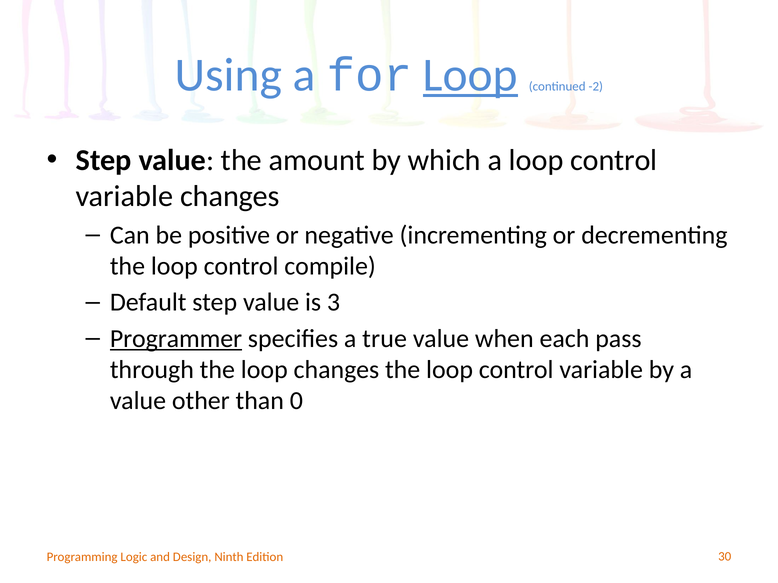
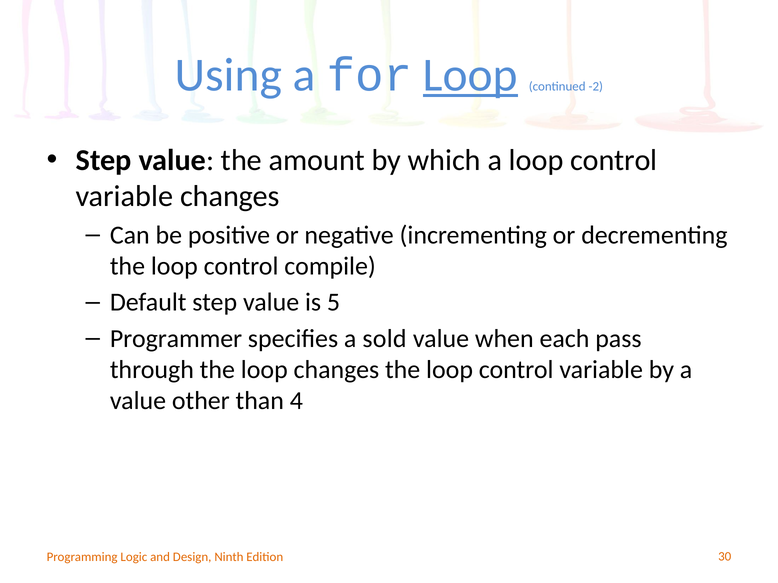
3: 3 -> 5
Programmer underline: present -> none
true: true -> sold
0: 0 -> 4
